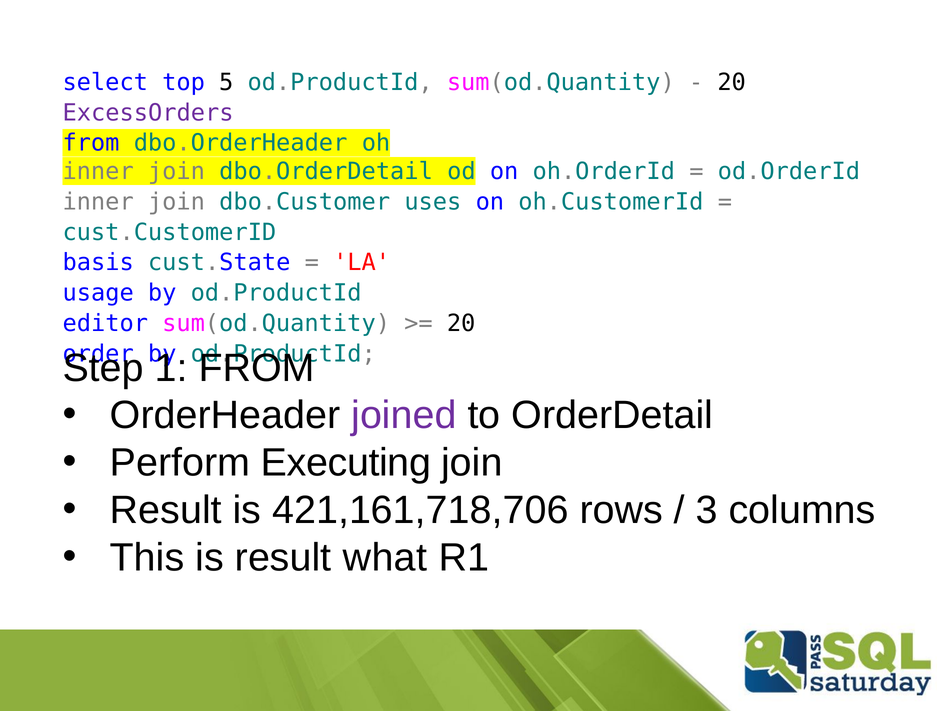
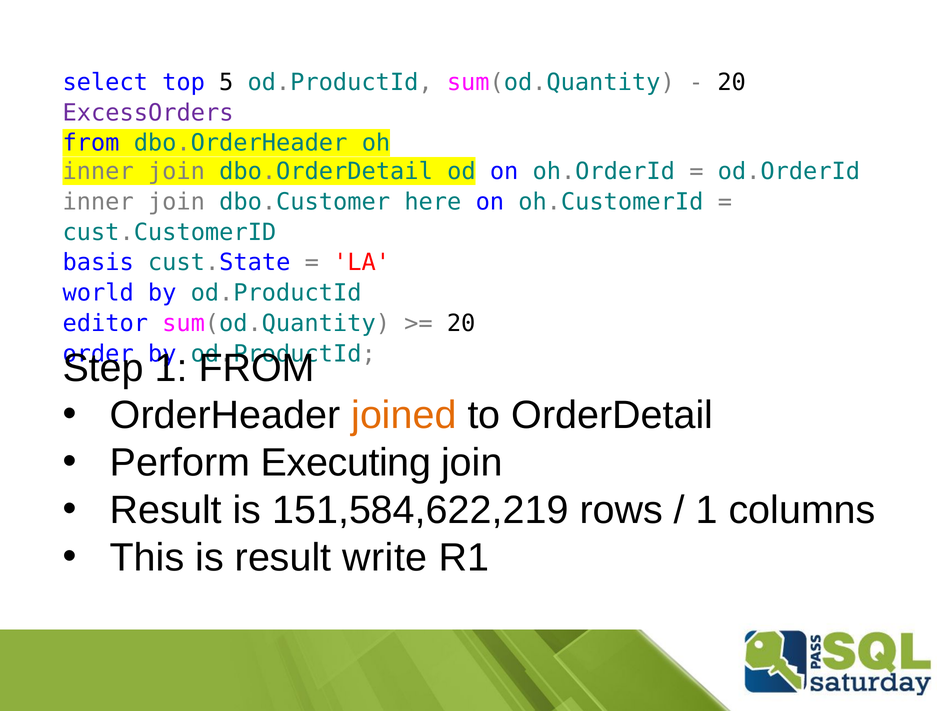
uses: uses -> here
usage: usage -> world
joined colour: purple -> orange
421,161,718,706: 421,161,718,706 -> 151,584,622,219
3 at (707, 510): 3 -> 1
what: what -> write
